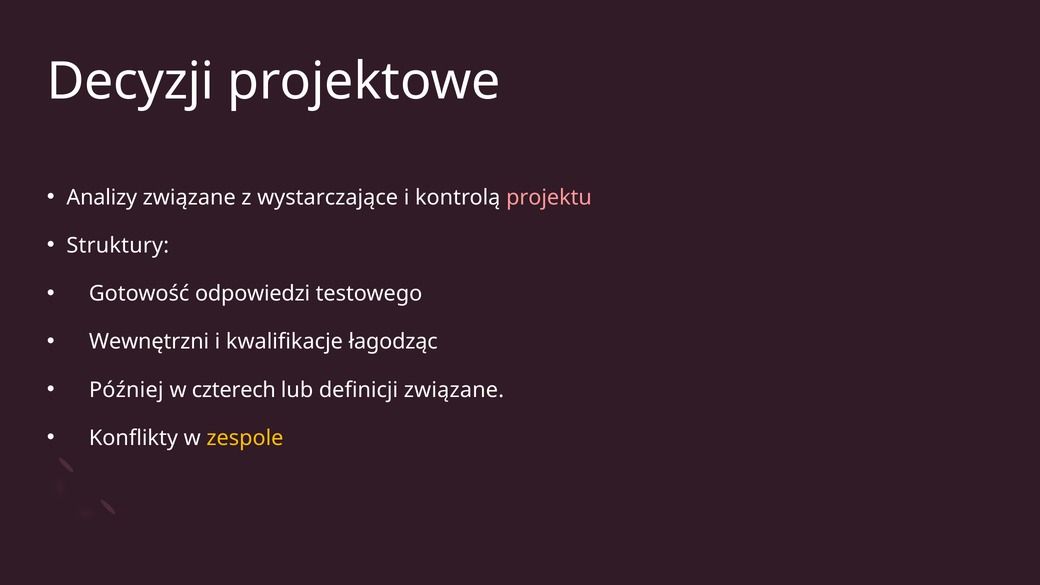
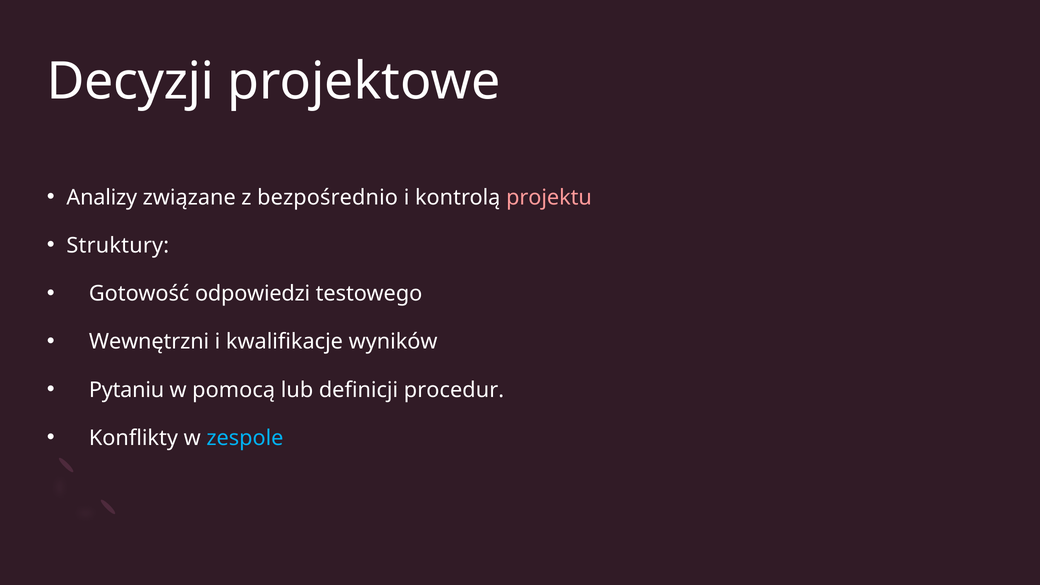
wystarczające: wystarczające -> bezpośrednio
łagodząc: łagodząc -> wyników
Później: Później -> Pytaniu
czterech: czterech -> pomocą
definicji związane: związane -> procedur
zespole colour: yellow -> light blue
